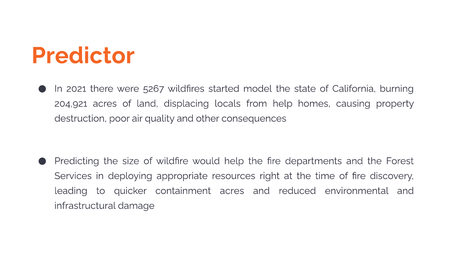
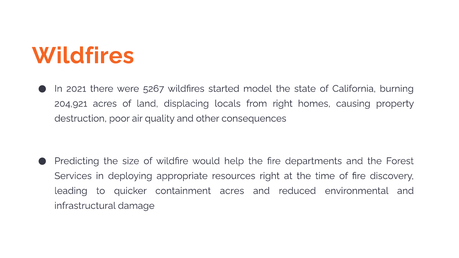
Predictor at (83, 56): Predictor -> Wildfires
from help: help -> right
